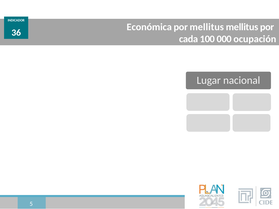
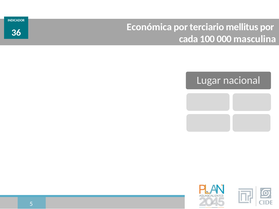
por mellitus: mellitus -> terciario
ocupación: ocupación -> masculina
